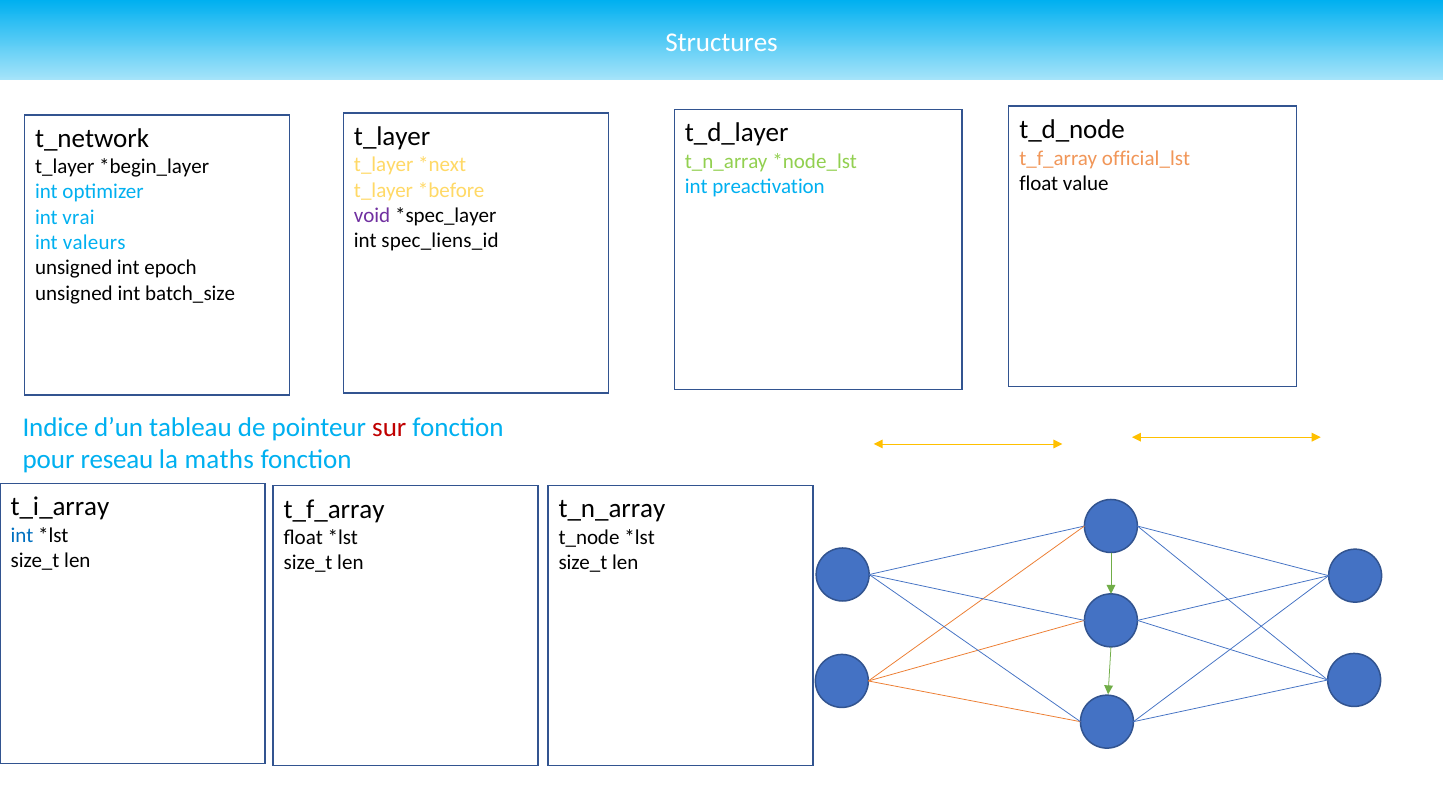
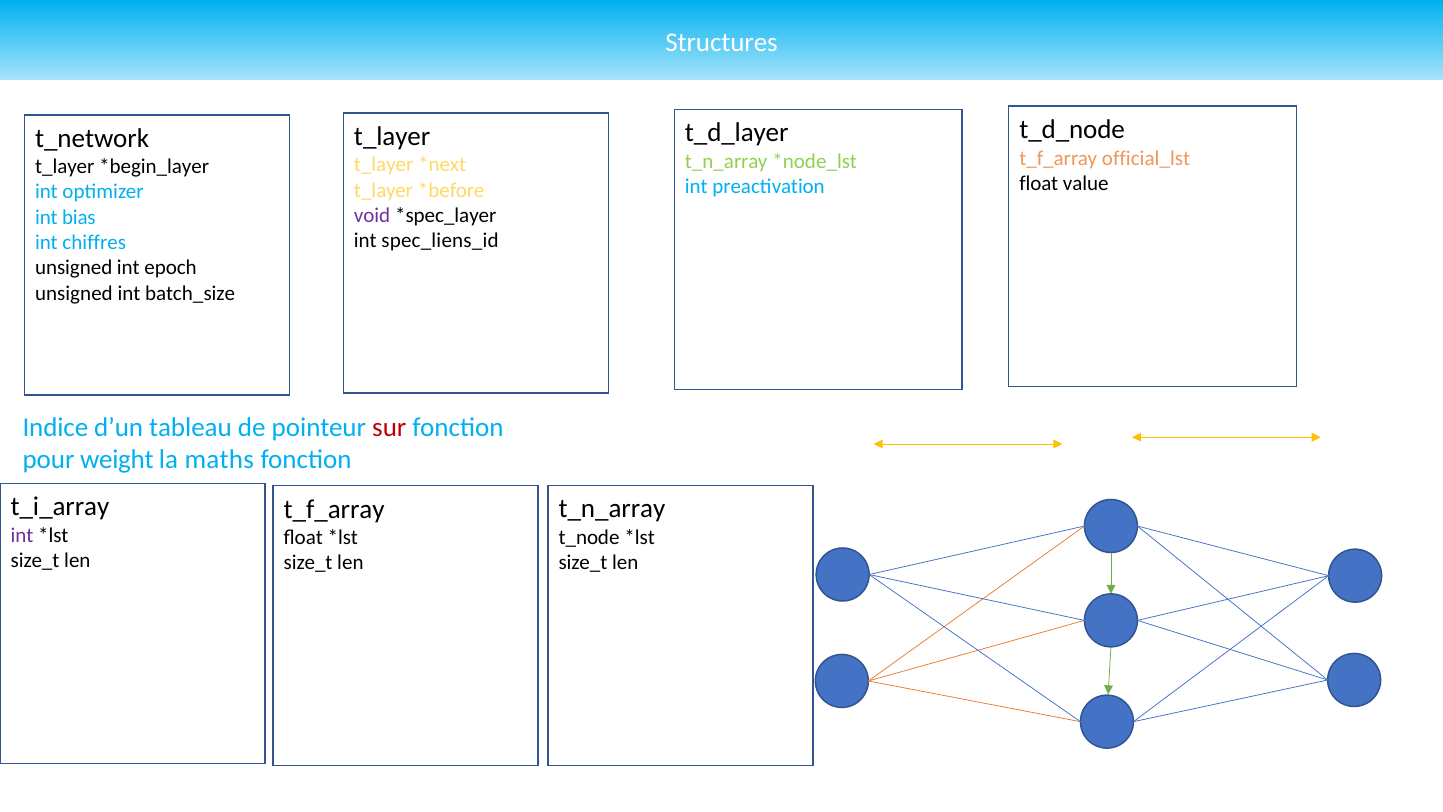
vrai: vrai -> bias
valeurs: valeurs -> chiffres
reseau: reseau -> weight
int at (22, 535) colour: blue -> purple
